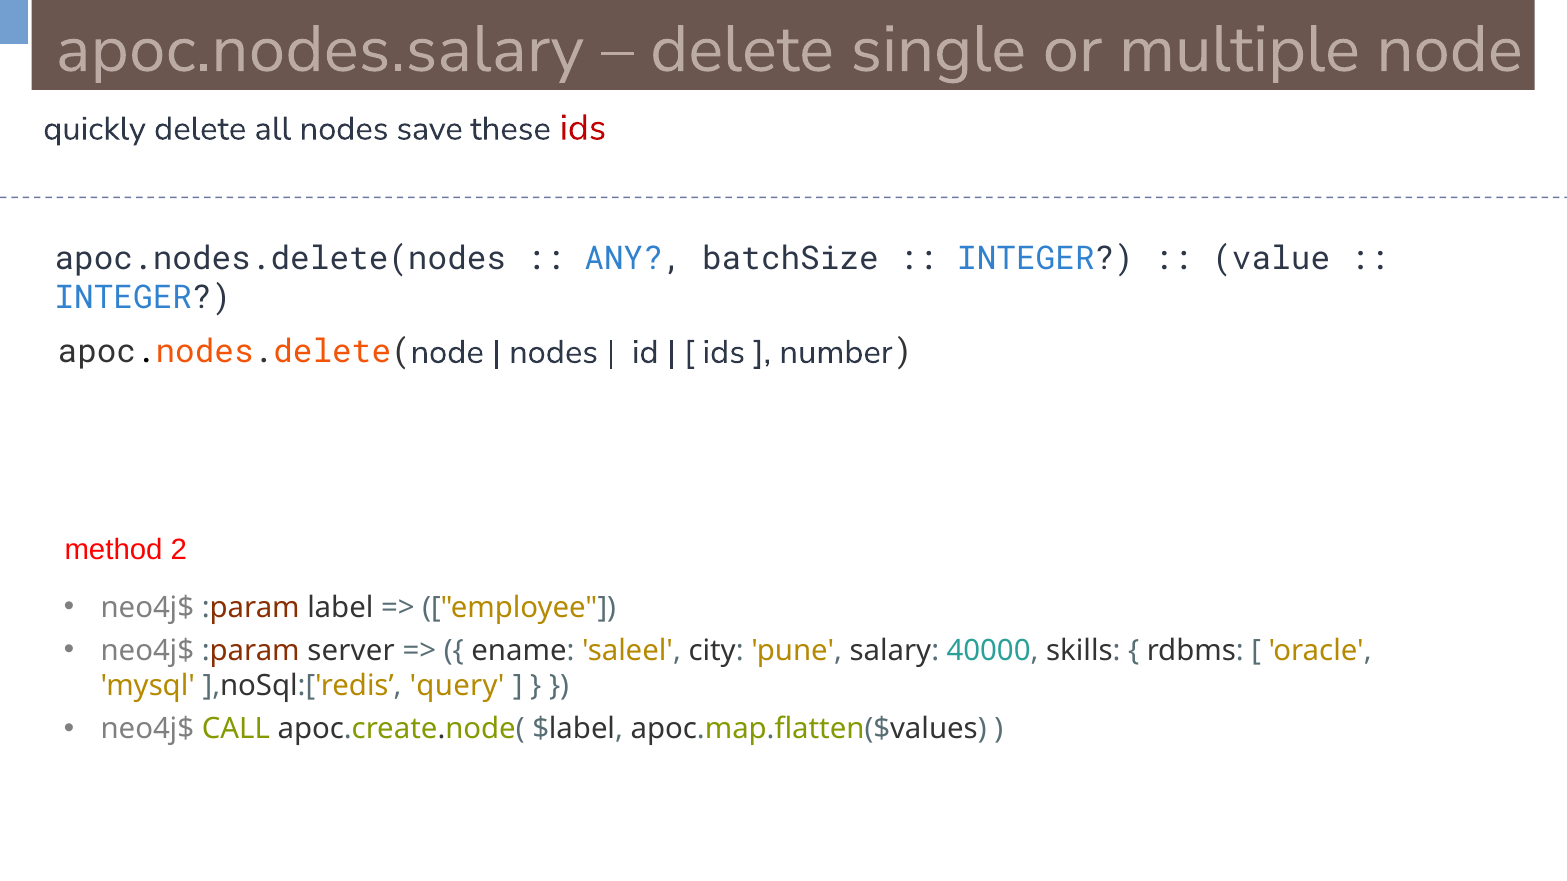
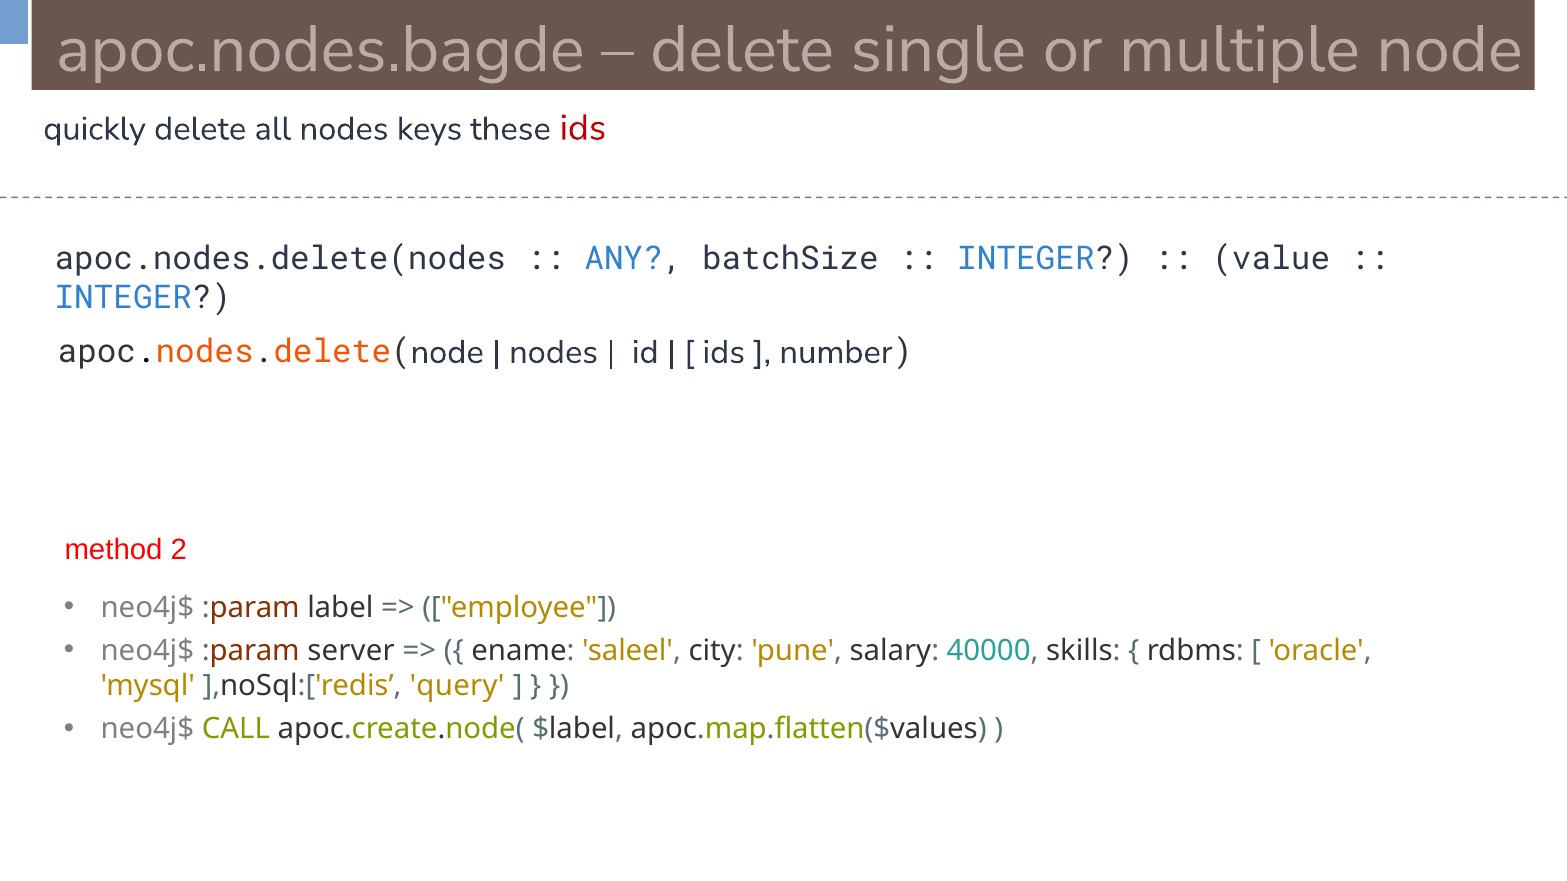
apoc.nodes.salary: apoc.nodes.salary -> apoc.nodes.bagde
save: save -> keys
